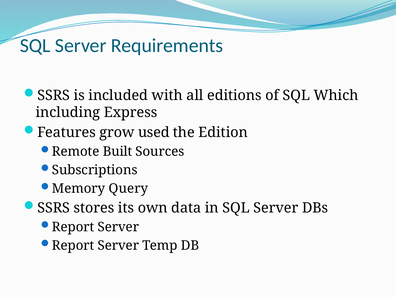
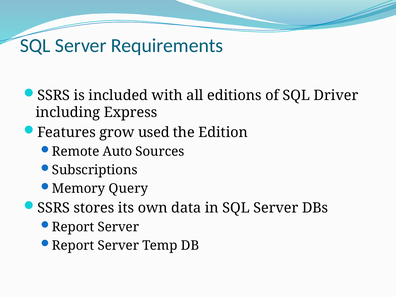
Which: Which -> Driver
Built: Built -> Auto
